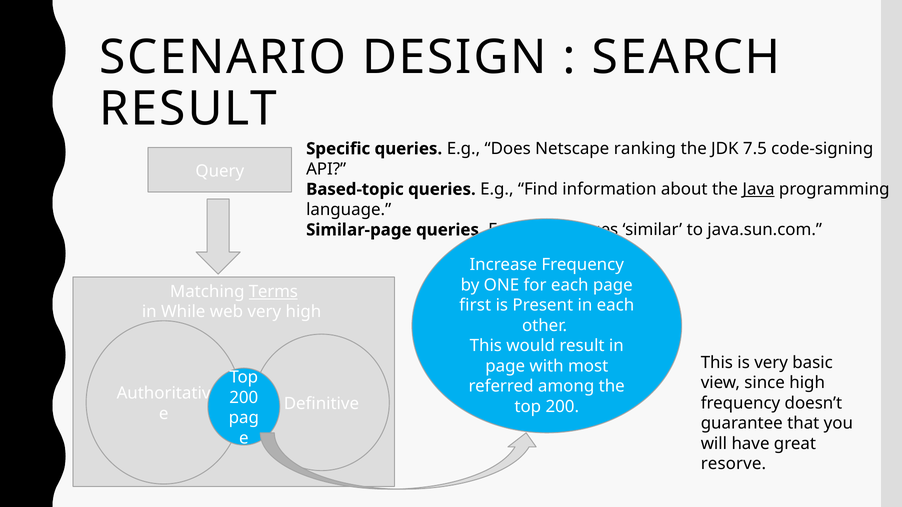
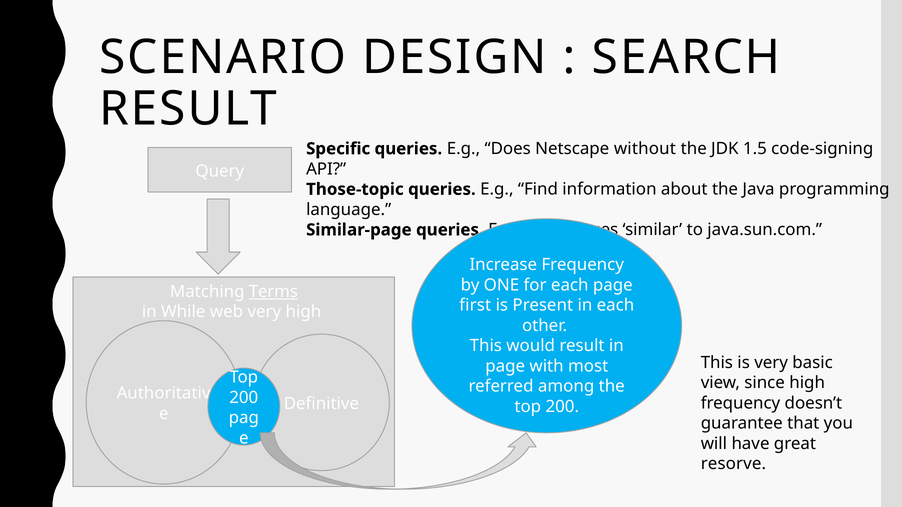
ranking: ranking -> without
7.5: 7.5 -> 1.5
Based-topic: Based-topic -> Those-topic
Java underline: present -> none
